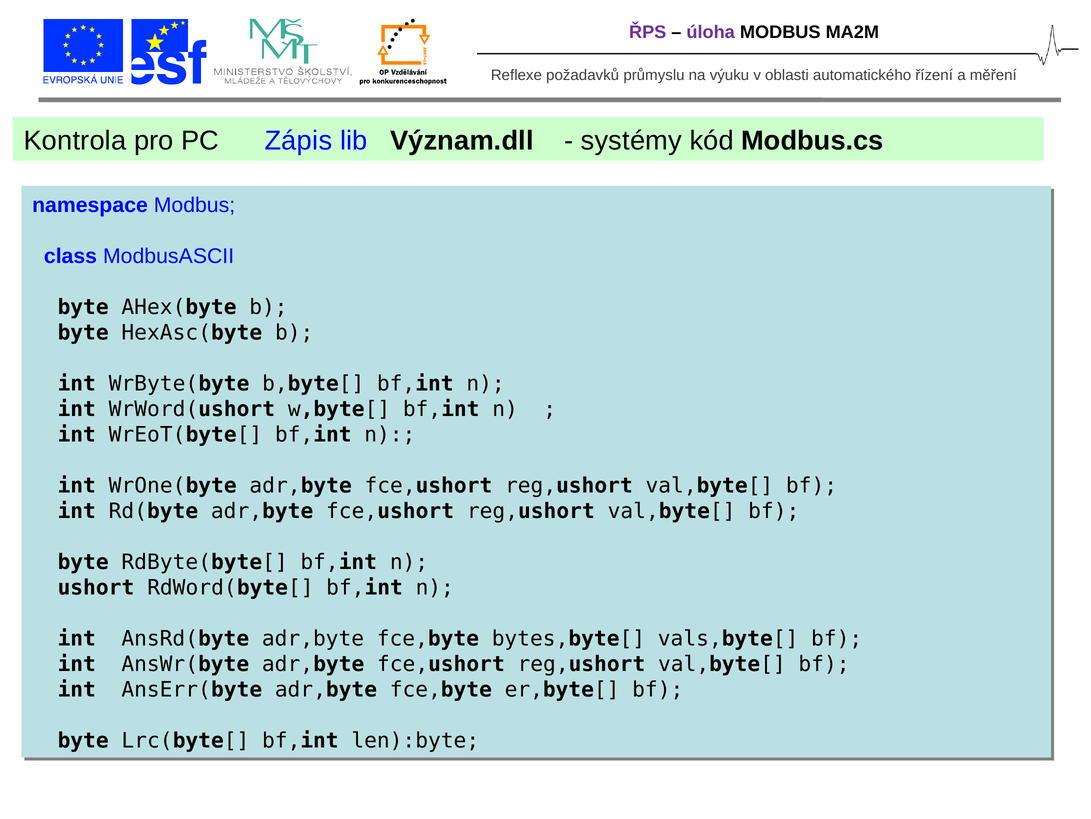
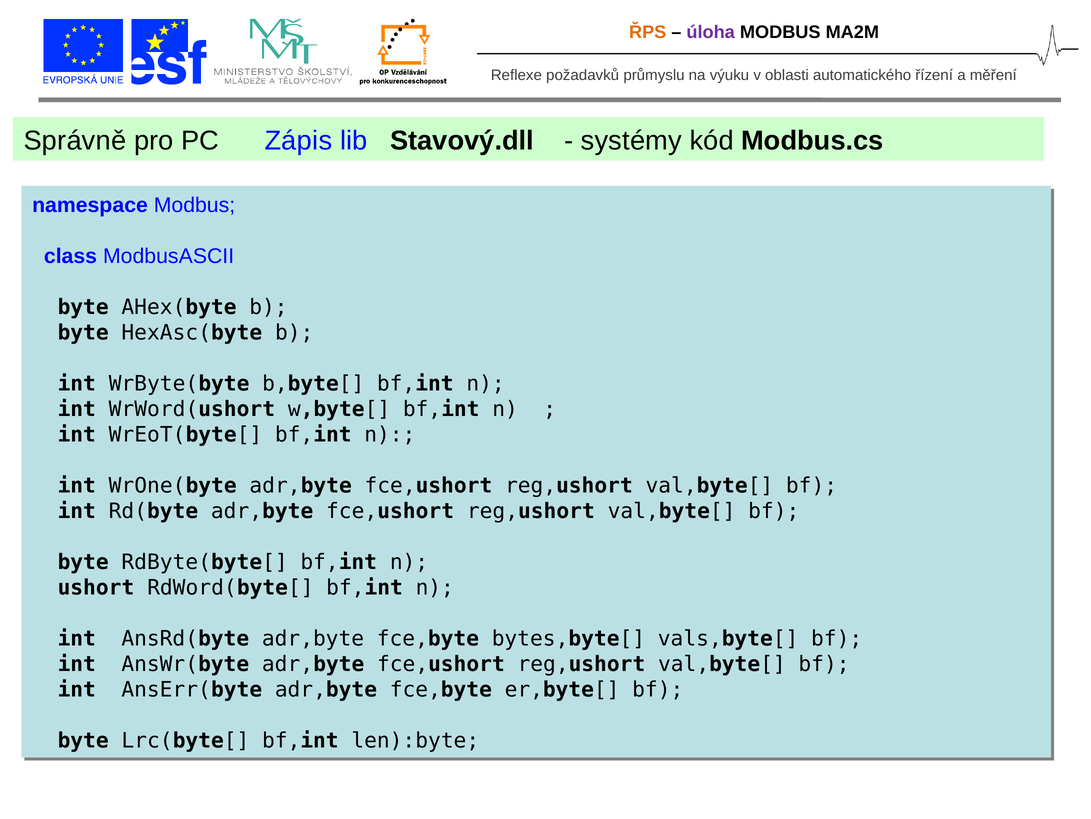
ŘPS colour: purple -> orange
Kontrola: Kontrola -> Správně
Význam.dll: Význam.dll -> Stavový.dll
